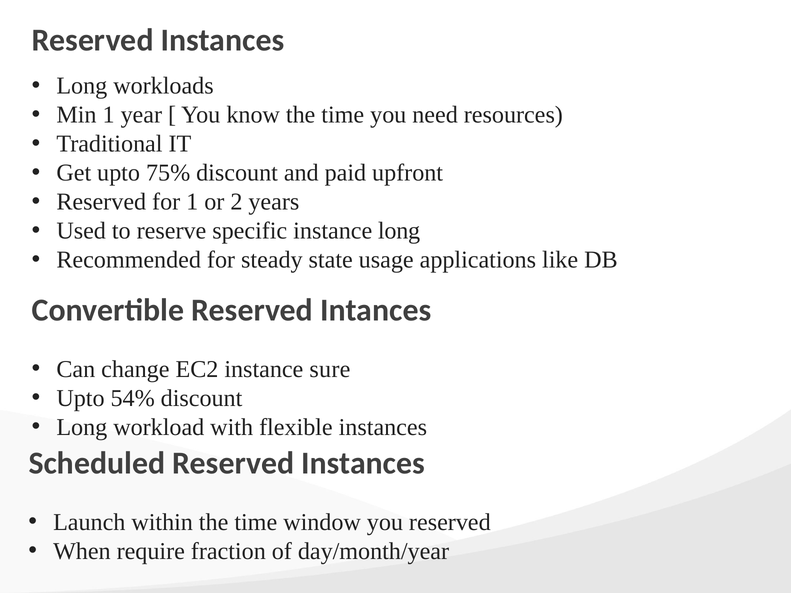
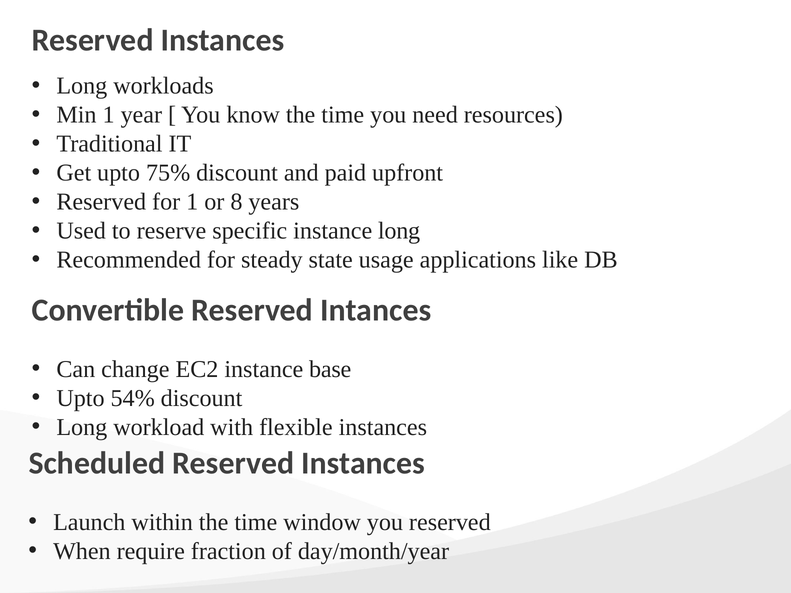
2: 2 -> 8
sure: sure -> base
